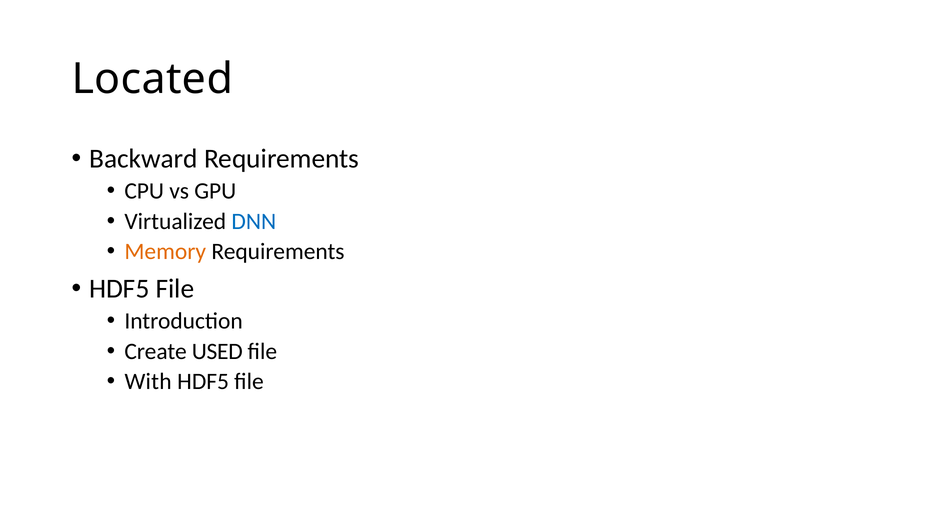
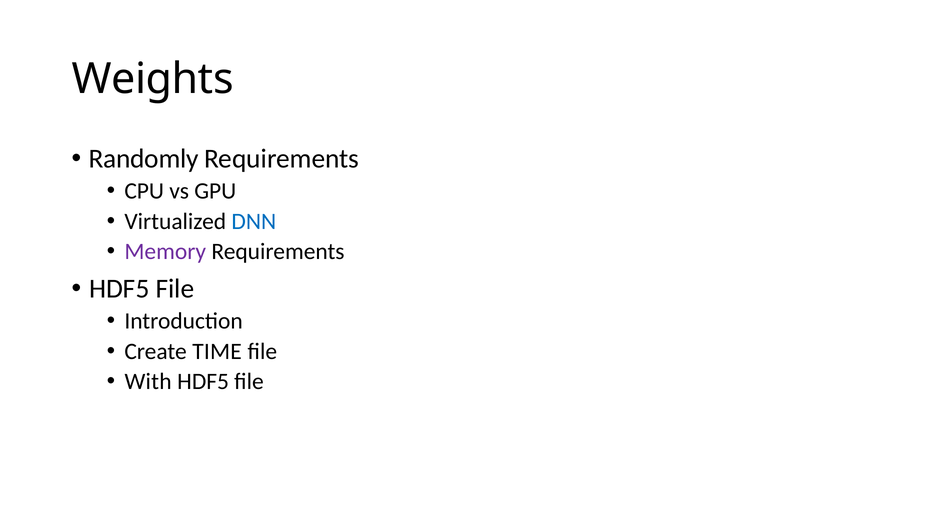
Located: Located -> Weights
Backward: Backward -> Randomly
Memory colour: orange -> purple
USED: USED -> TIME
